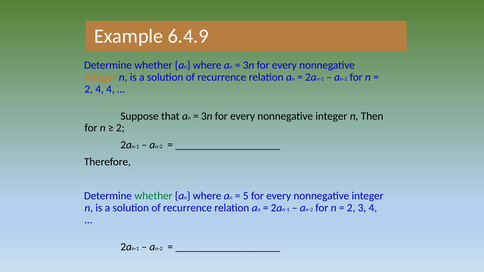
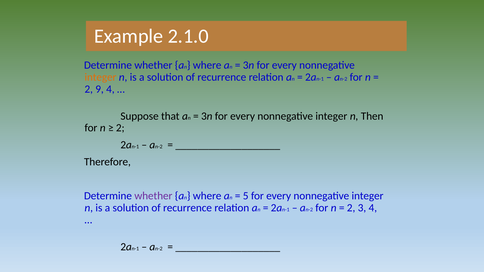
6.4.9: 6.4.9 -> 2.1.0
2 4: 4 -> 9
whether at (153, 196) colour: green -> purple
